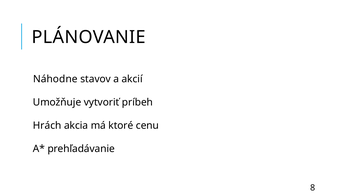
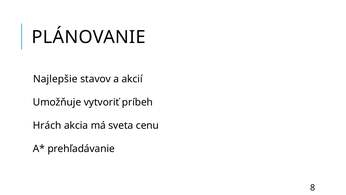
Náhodne: Náhodne -> Najlepšie
ktoré: ktoré -> sveta
